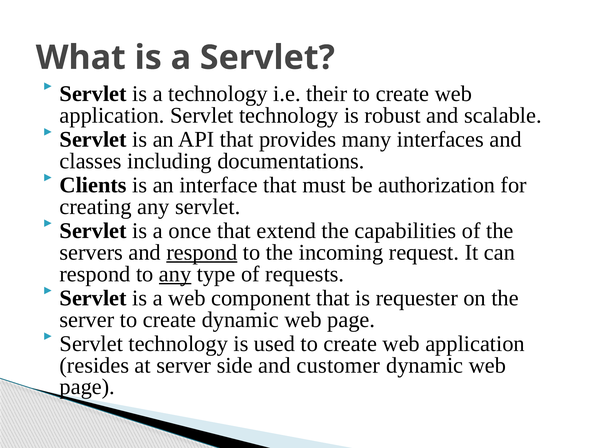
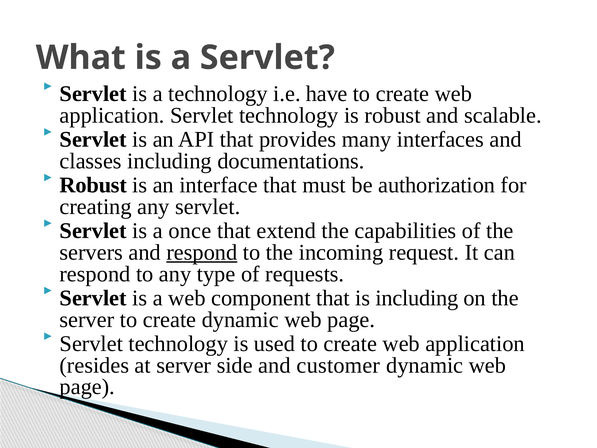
their: their -> have
Clients at (93, 185): Clients -> Robust
any at (175, 274) underline: present -> none
is requester: requester -> including
